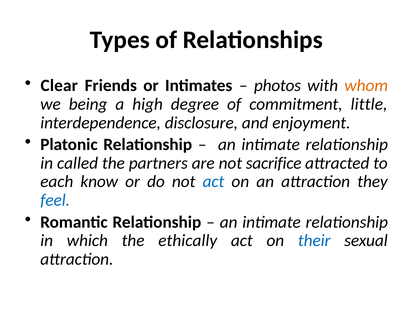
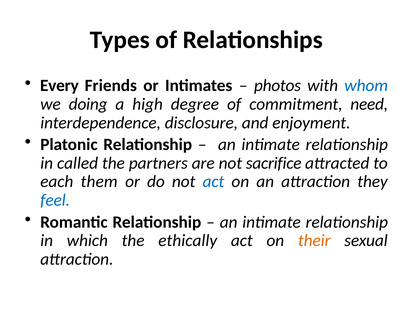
Clear: Clear -> Every
whom colour: orange -> blue
being: being -> doing
little: little -> need
know: know -> them
their colour: blue -> orange
